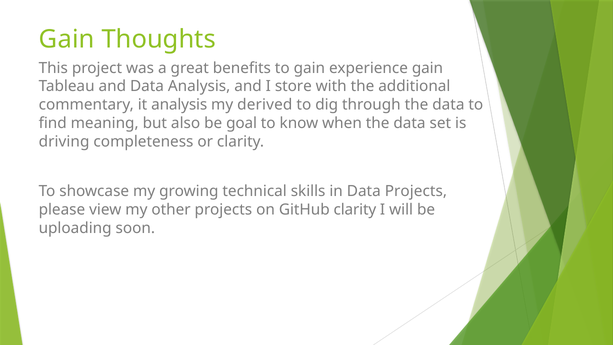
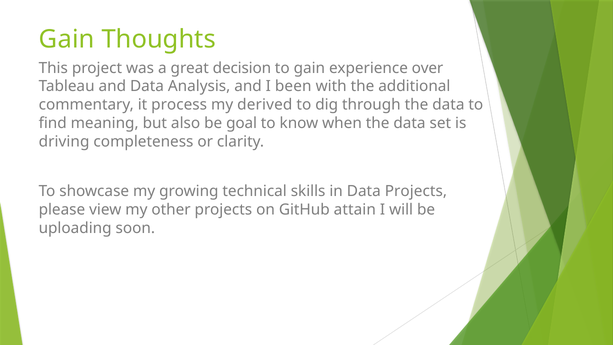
benefits: benefits -> decision
experience gain: gain -> over
store: store -> been
it analysis: analysis -> process
GitHub clarity: clarity -> attain
